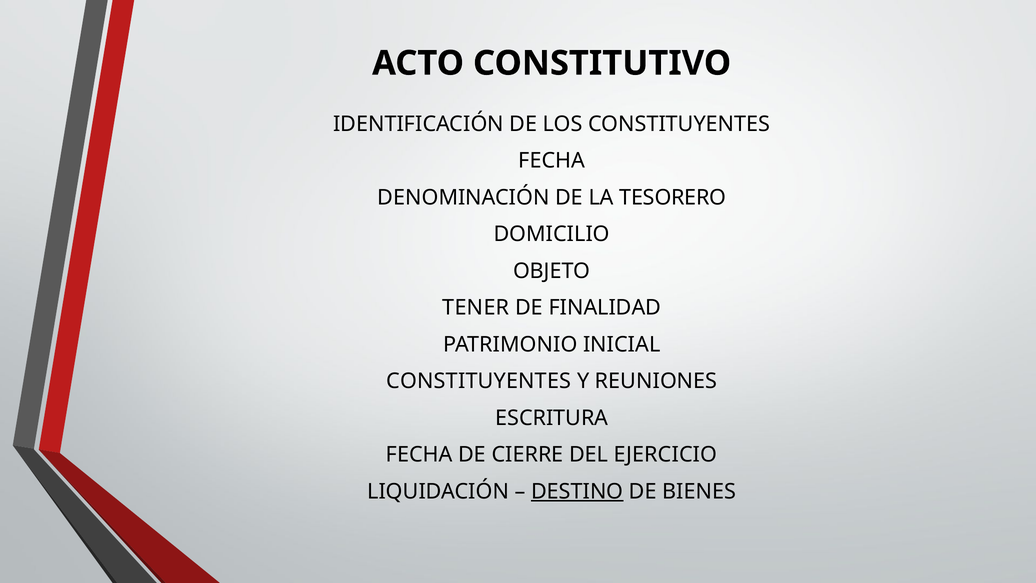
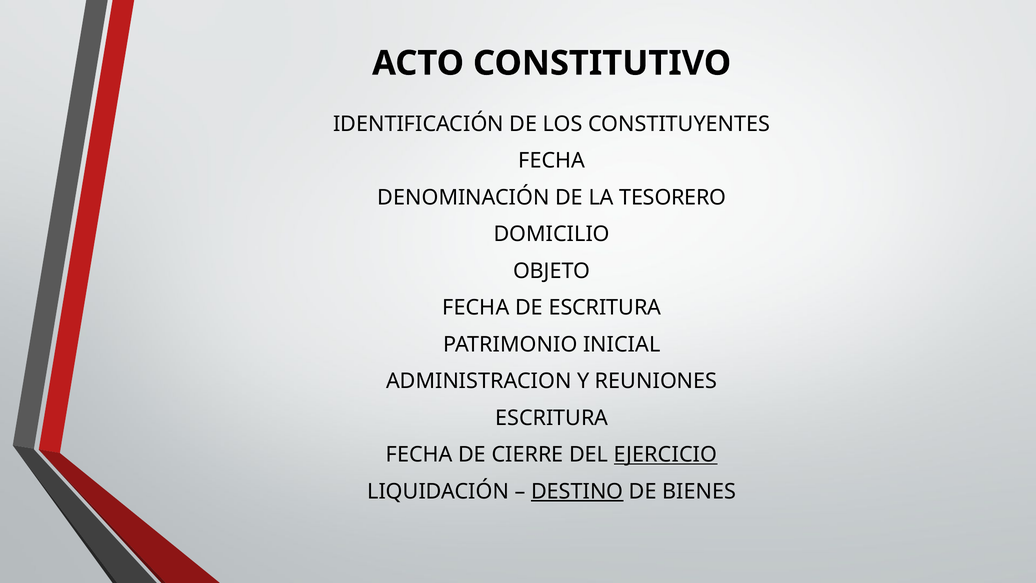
TENER at (476, 308): TENER -> FECHA
DE FINALIDAD: FINALIDAD -> ESCRITURA
CONSTITUYENTES at (479, 381): CONSTITUYENTES -> ADMINISTRACION
EJERCICIO underline: none -> present
